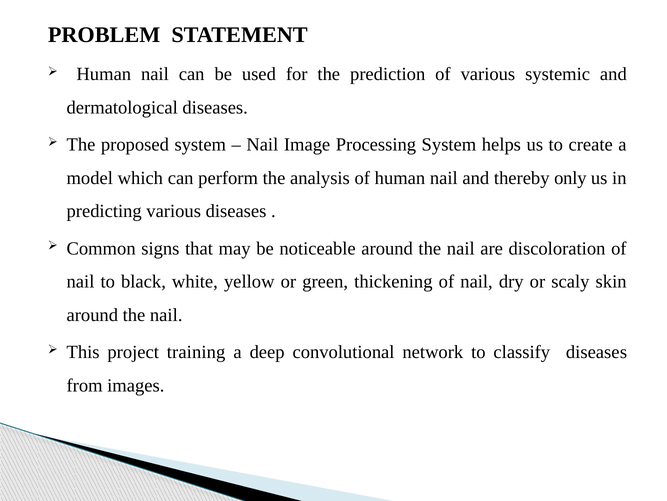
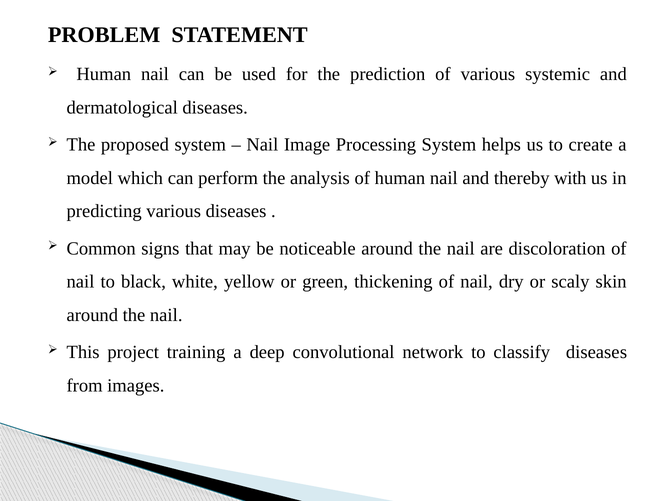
only: only -> with
